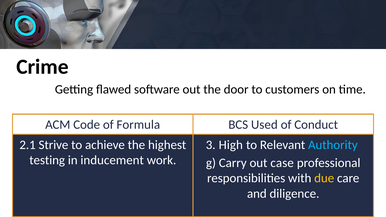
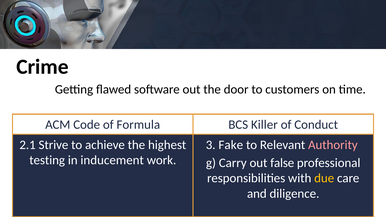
Used: Used -> Killer
High: High -> Fake
Authority colour: light blue -> pink
case: case -> false
